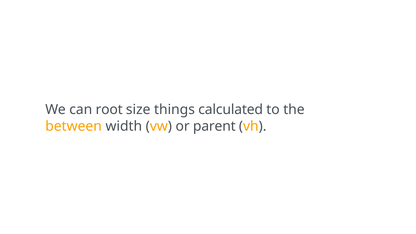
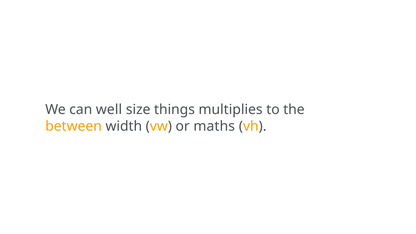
root: root -> well
calculated: calculated -> multiplies
parent: parent -> maths
